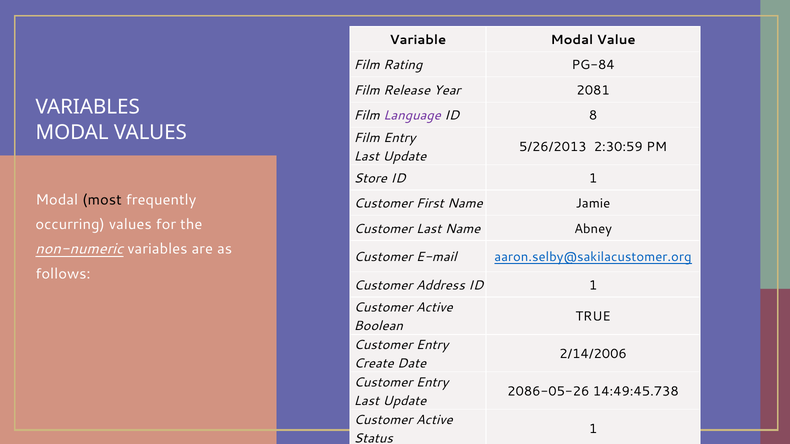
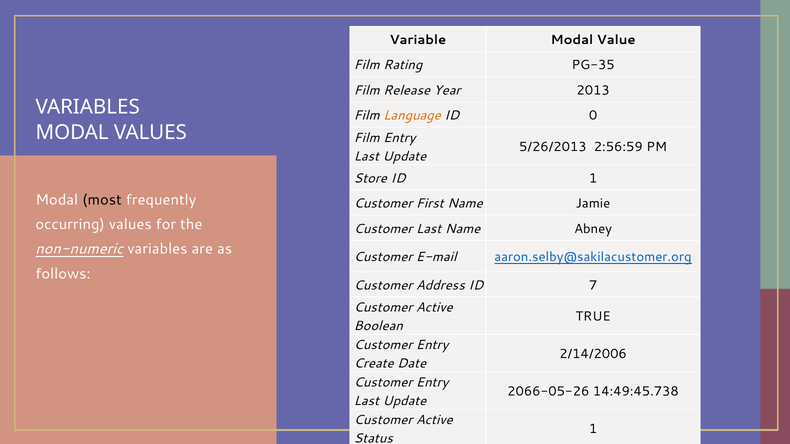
PG-84: PG-84 -> PG-35
2081: 2081 -> 2013
Language colour: purple -> orange
8: 8 -> 0
2:30:59: 2:30:59 -> 2:56:59
Address ID 1: 1 -> 7
2086-05-26: 2086-05-26 -> 2066-05-26
